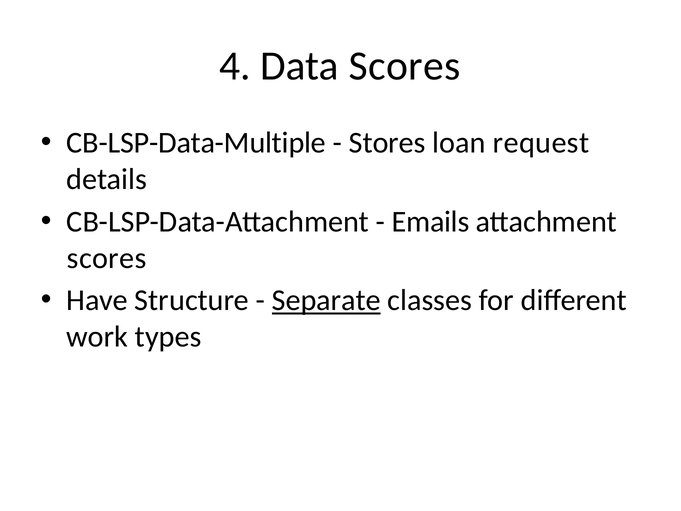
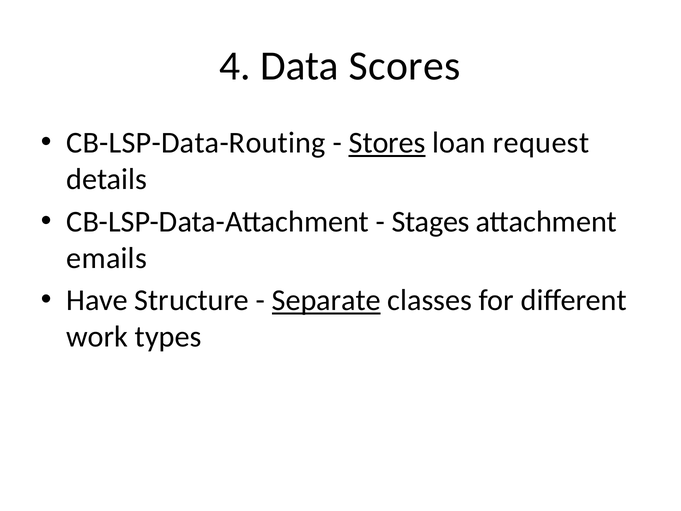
CB-LSP-Data-Multiple: CB-LSP-Data-Multiple -> CB-LSP-Data-Routing
Stores underline: none -> present
Emails: Emails -> Stages
scores at (107, 258): scores -> emails
